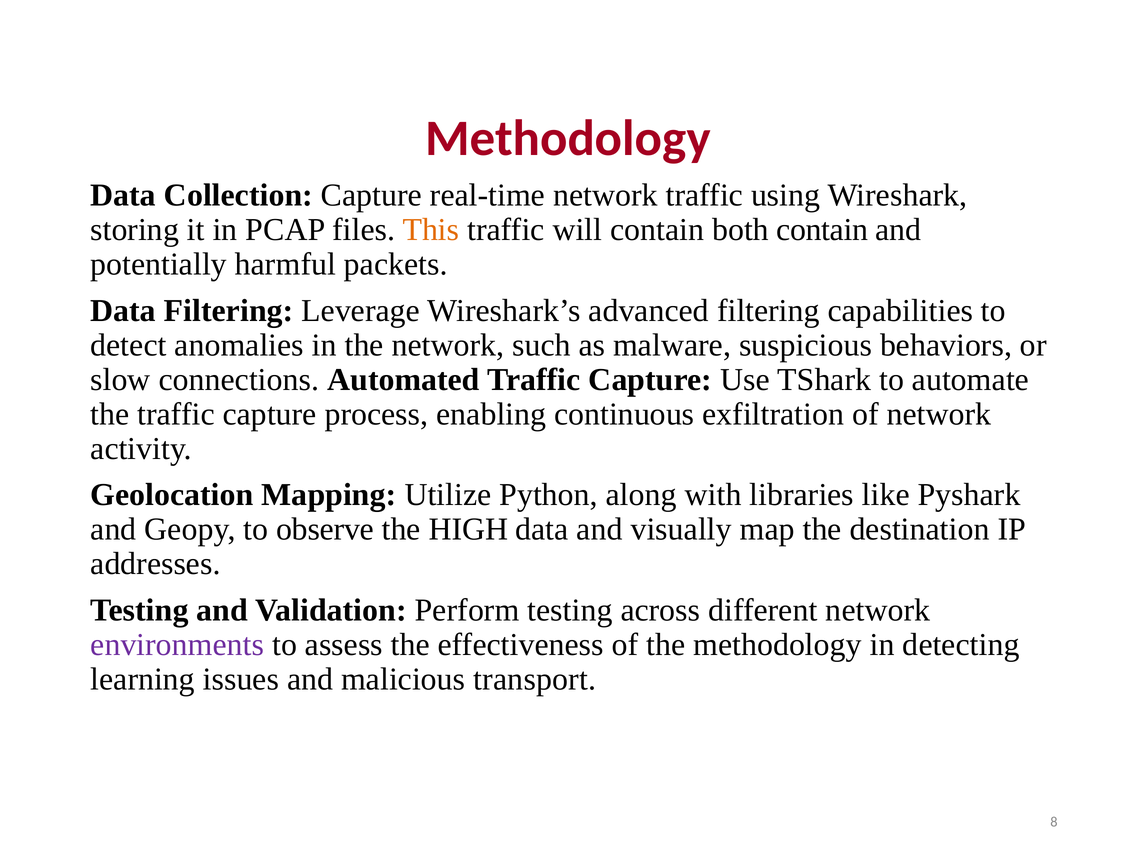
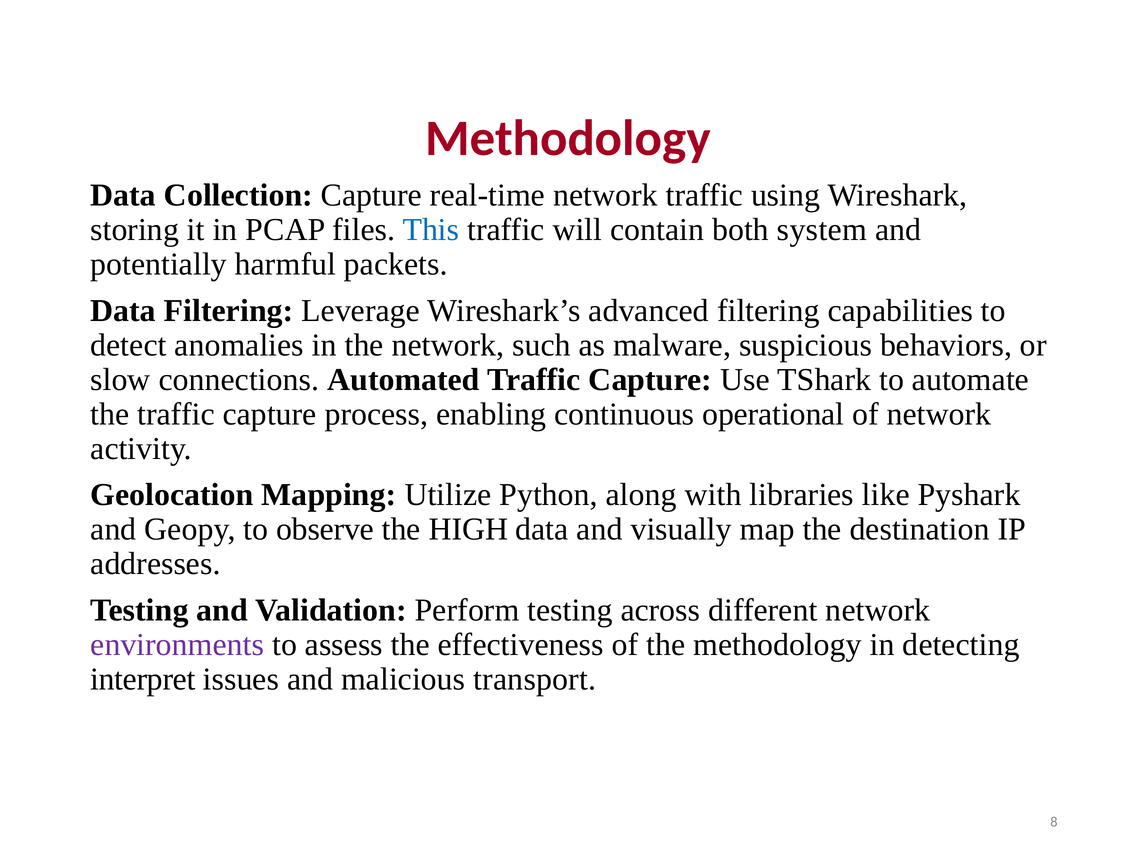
This colour: orange -> blue
both contain: contain -> system
exfiltration: exfiltration -> operational
learning: learning -> interpret
